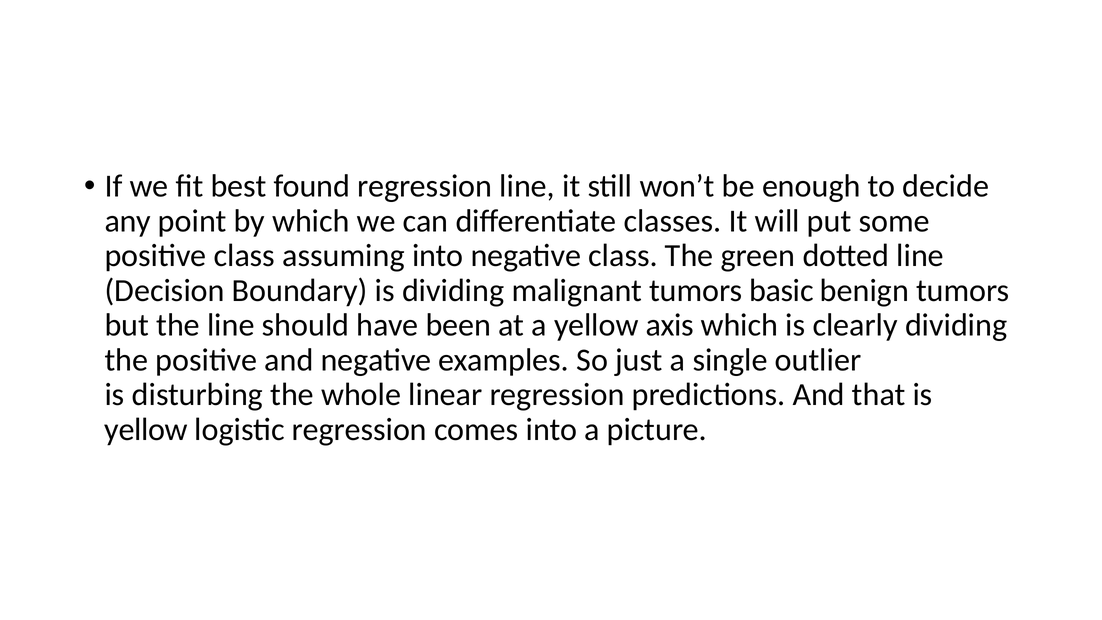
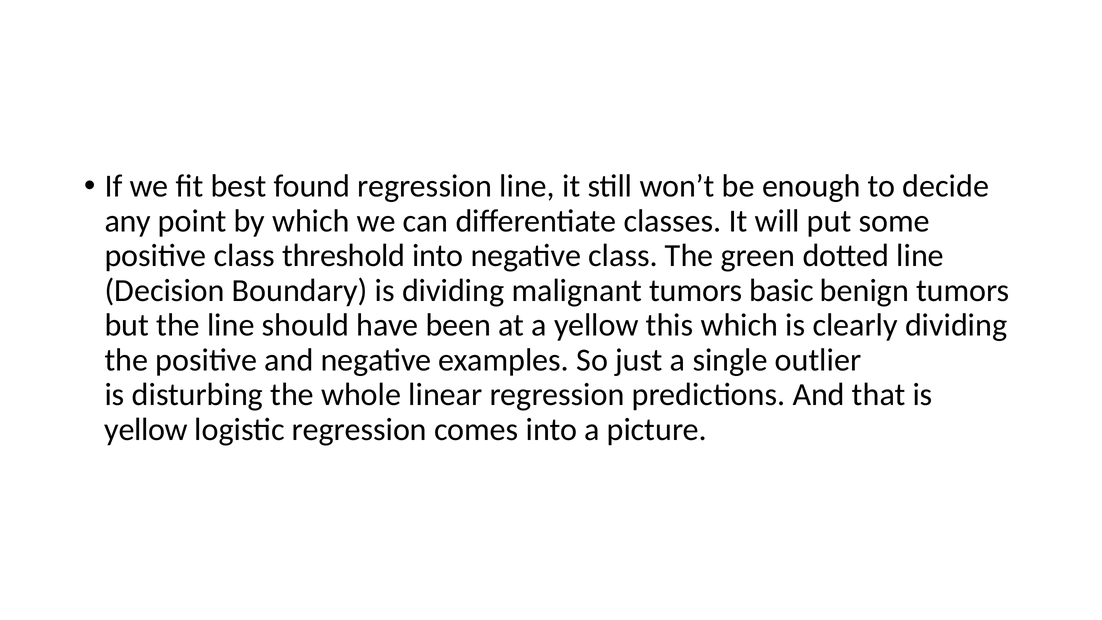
assuming: assuming -> threshold
axis: axis -> this
